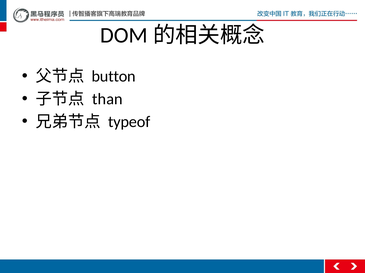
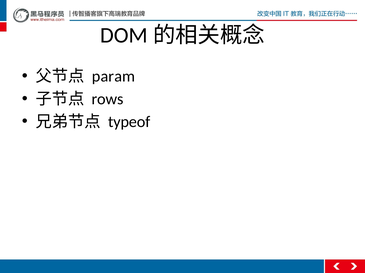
button: button -> param
than: than -> rows
